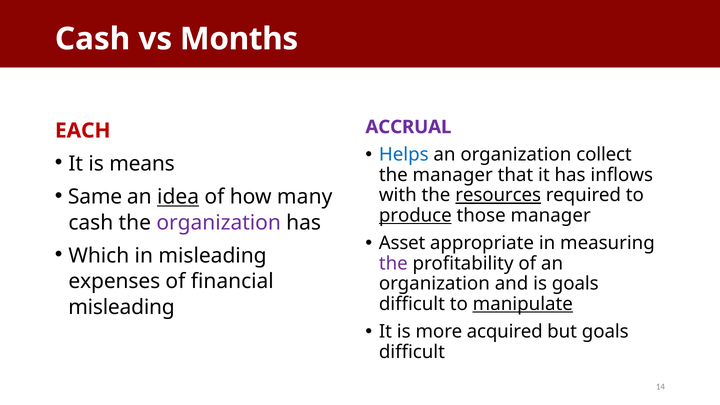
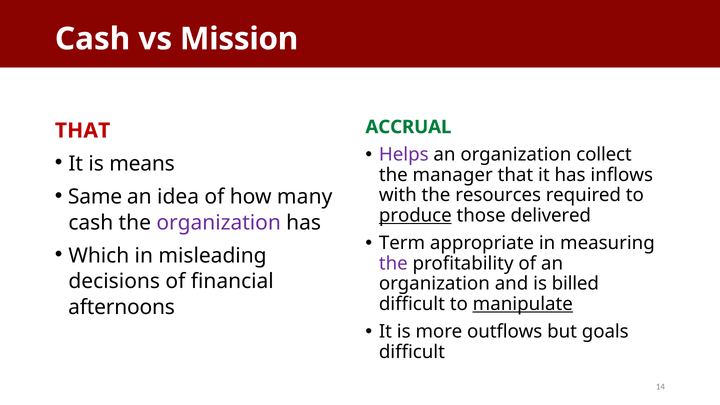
Months: Months -> Mission
ACCRUAL colour: purple -> green
EACH at (83, 131): EACH -> THAT
Helps colour: blue -> purple
idea underline: present -> none
resources underline: present -> none
those manager: manager -> delivered
Asset: Asset -> Term
expenses: expenses -> decisions
is goals: goals -> billed
misleading at (122, 307): misleading -> afternoons
acquired: acquired -> outflows
